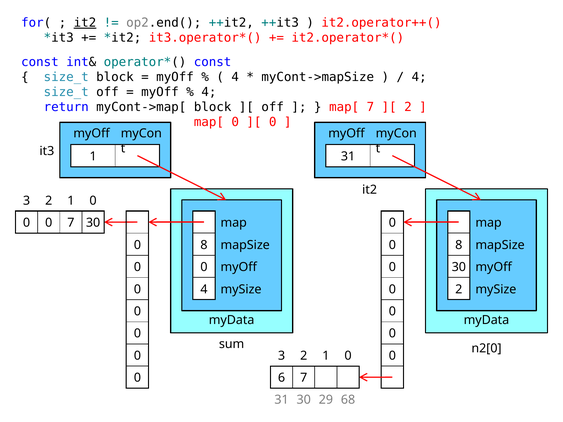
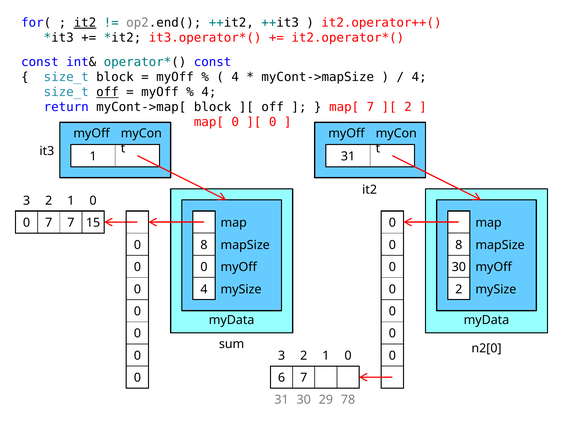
off at (107, 92) underline: none -> present
0 at (49, 223): 0 -> 7
7 30: 30 -> 15
68: 68 -> 78
